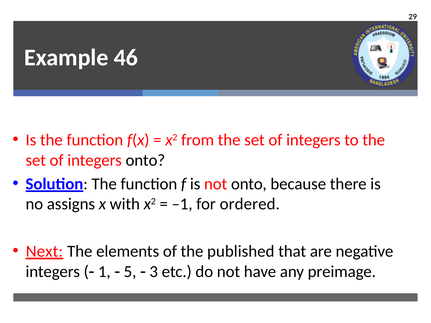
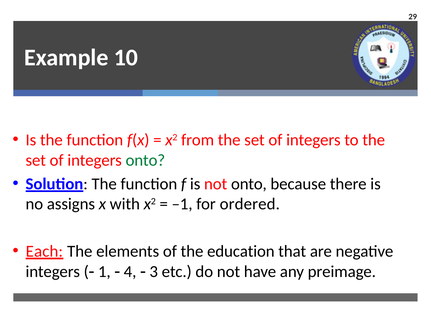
46: 46 -> 10
onto at (145, 160) colour: black -> green
Next: Next -> Each
published: published -> education
5: 5 -> 4
